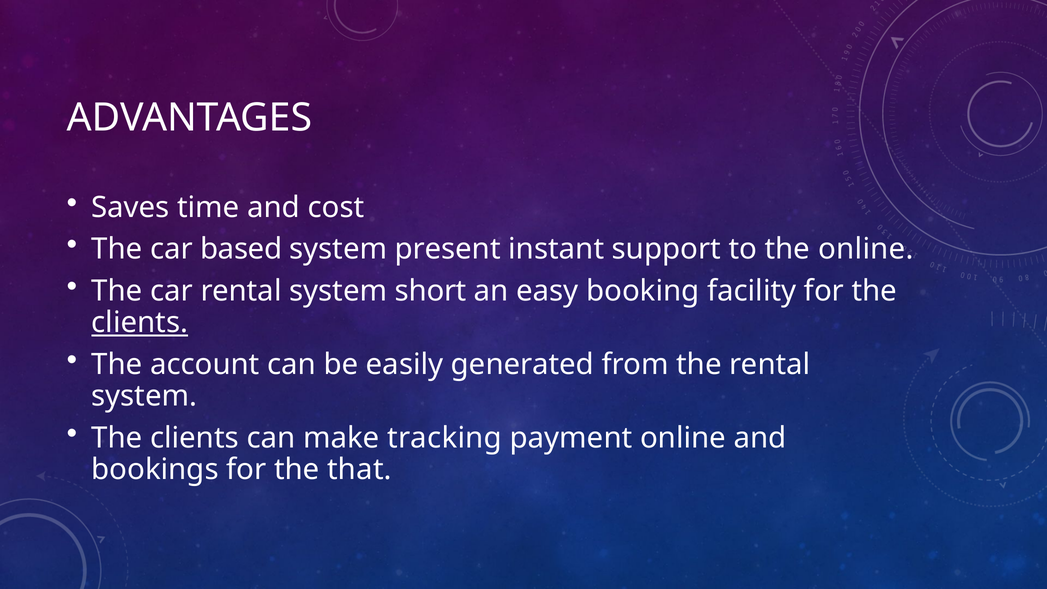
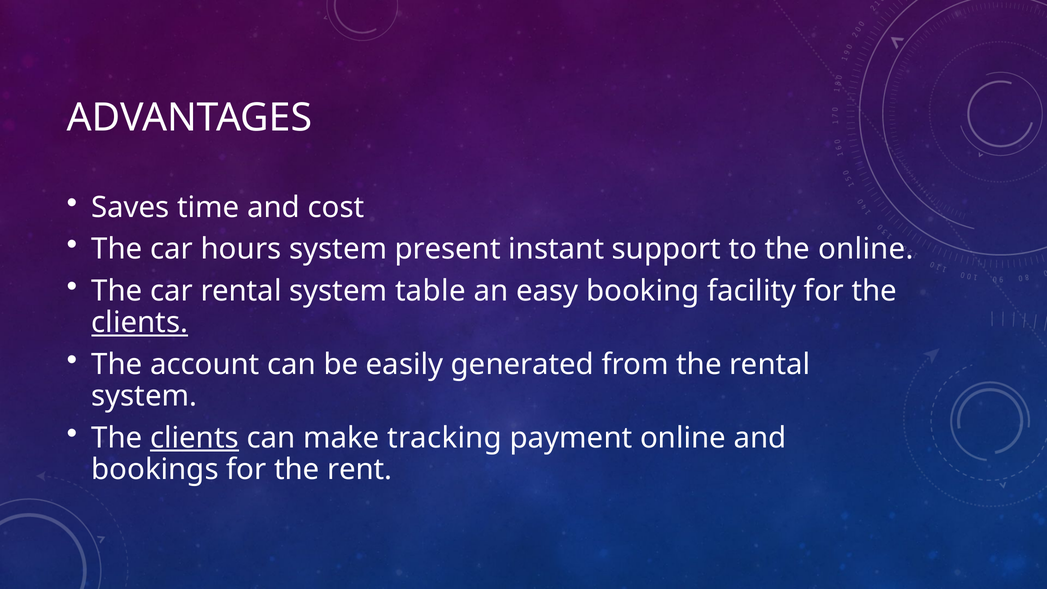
based: based -> hours
short: short -> table
clients at (194, 438) underline: none -> present
that: that -> rent
